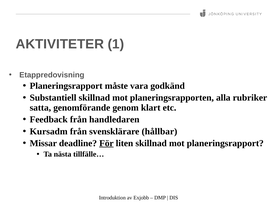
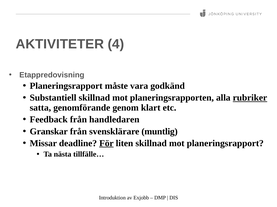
1: 1 -> 4
rubriker underline: none -> present
Kursadm: Kursadm -> Granskar
hållbar: hållbar -> muntlig
